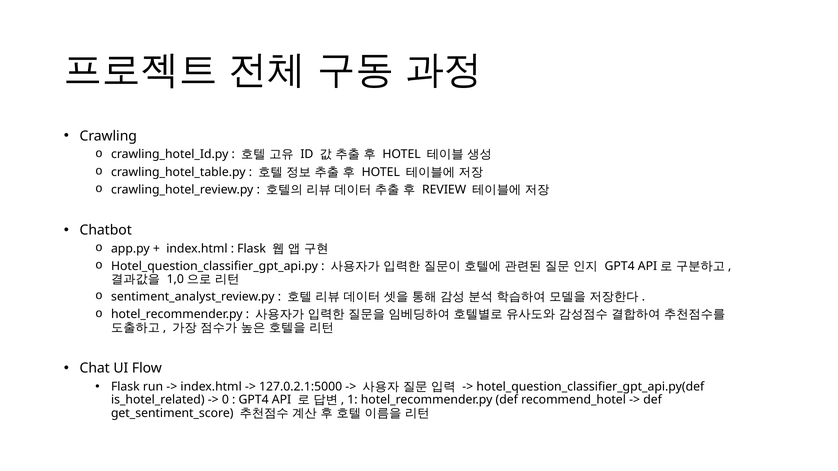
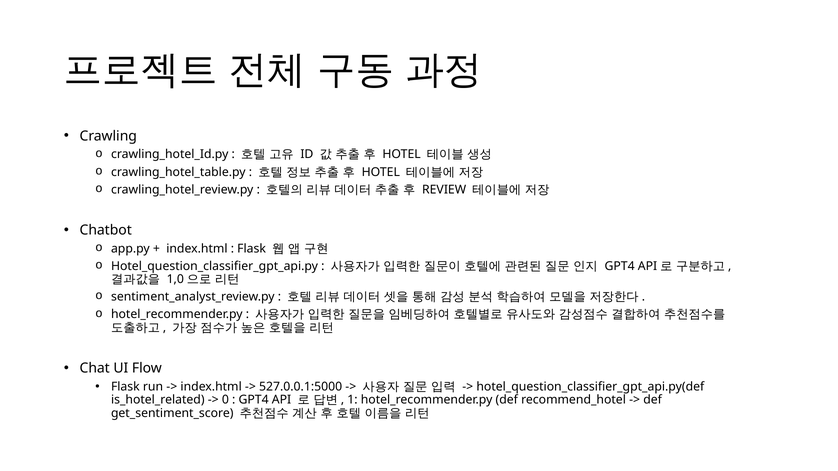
127.0.2.1:5000: 127.0.2.1:5000 -> 527.0.0.1:5000
